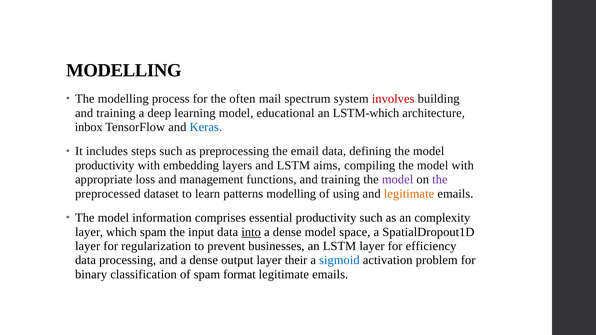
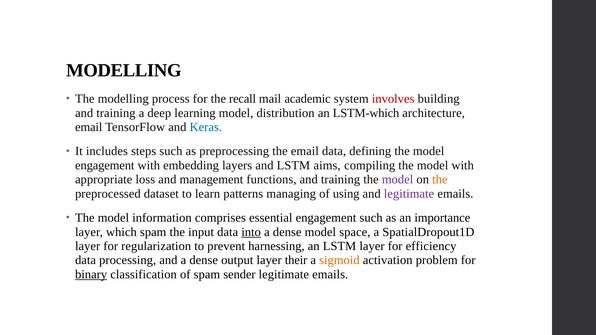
often: often -> recall
spectrum: spectrum -> academic
educational: educational -> distribution
inbox at (89, 127): inbox -> email
productivity at (105, 165): productivity -> engagement
the at (440, 180) colour: purple -> orange
patterns modelling: modelling -> managing
legitimate at (409, 194) colour: orange -> purple
essential productivity: productivity -> engagement
complexity: complexity -> importance
businesses: businesses -> harnessing
sigmoid colour: blue -> orange
binary underline: none -> present
format: format -> sender
